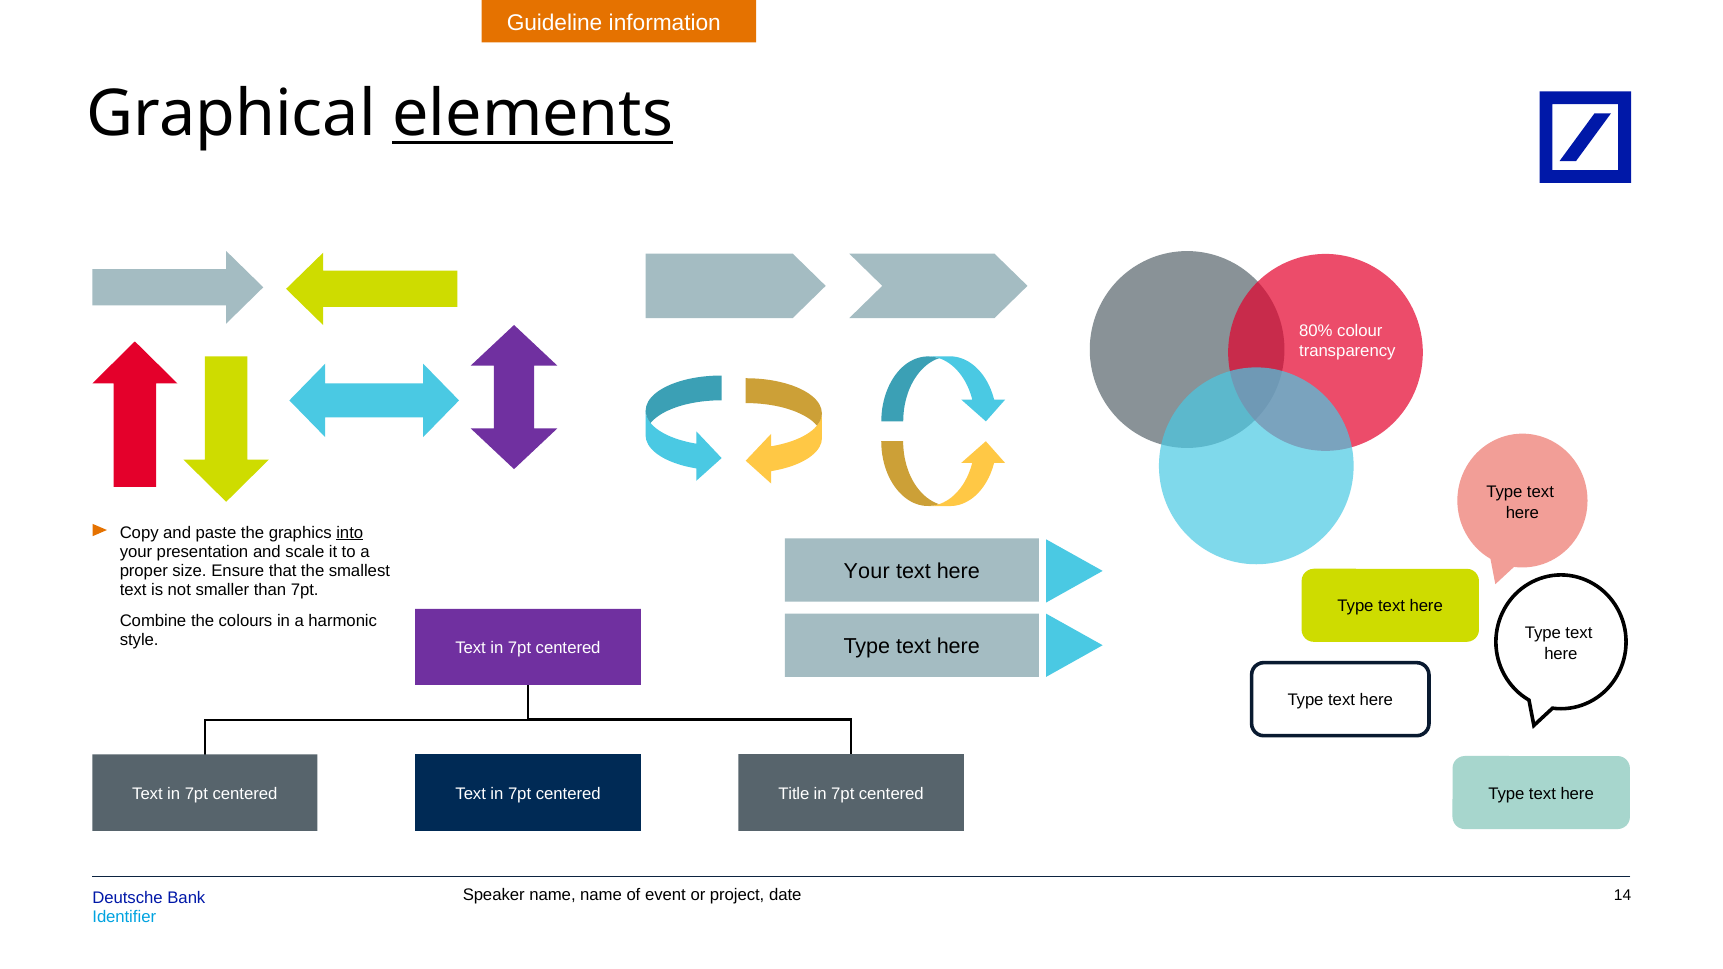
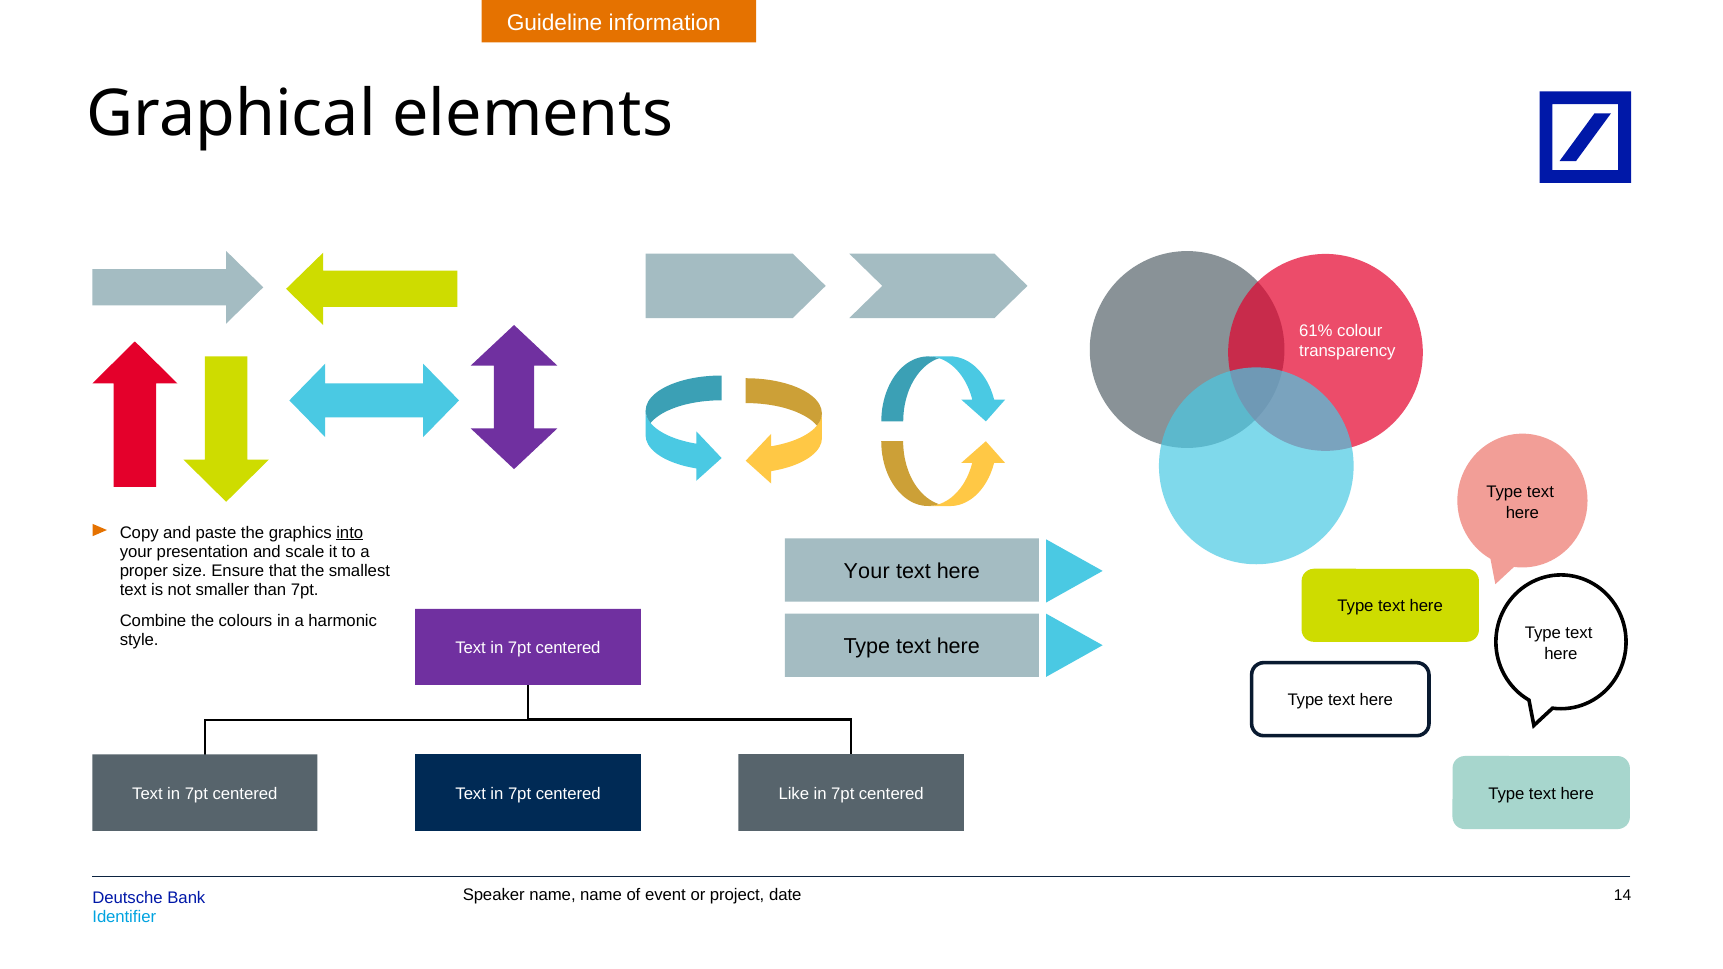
elements underline: present -> none
80%: 80% -> 61%
Title: Title -> Like
